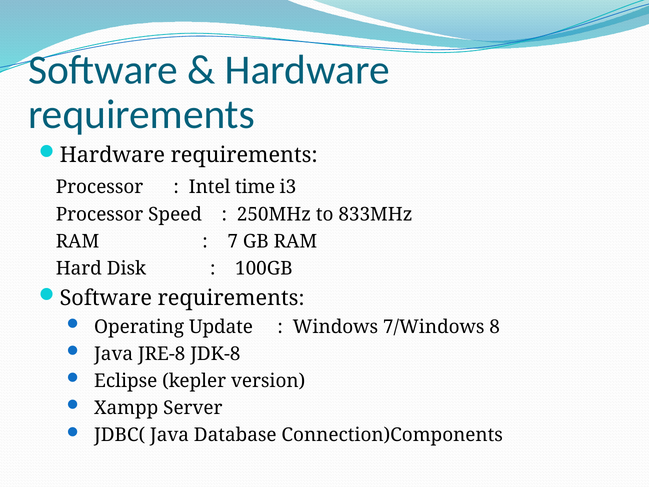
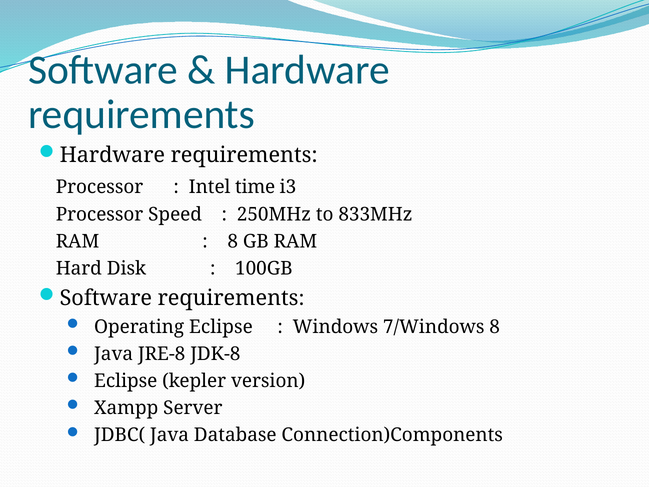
7 at (233, 242): 7 -> 8
Operating Update: Update -> Eclipse
